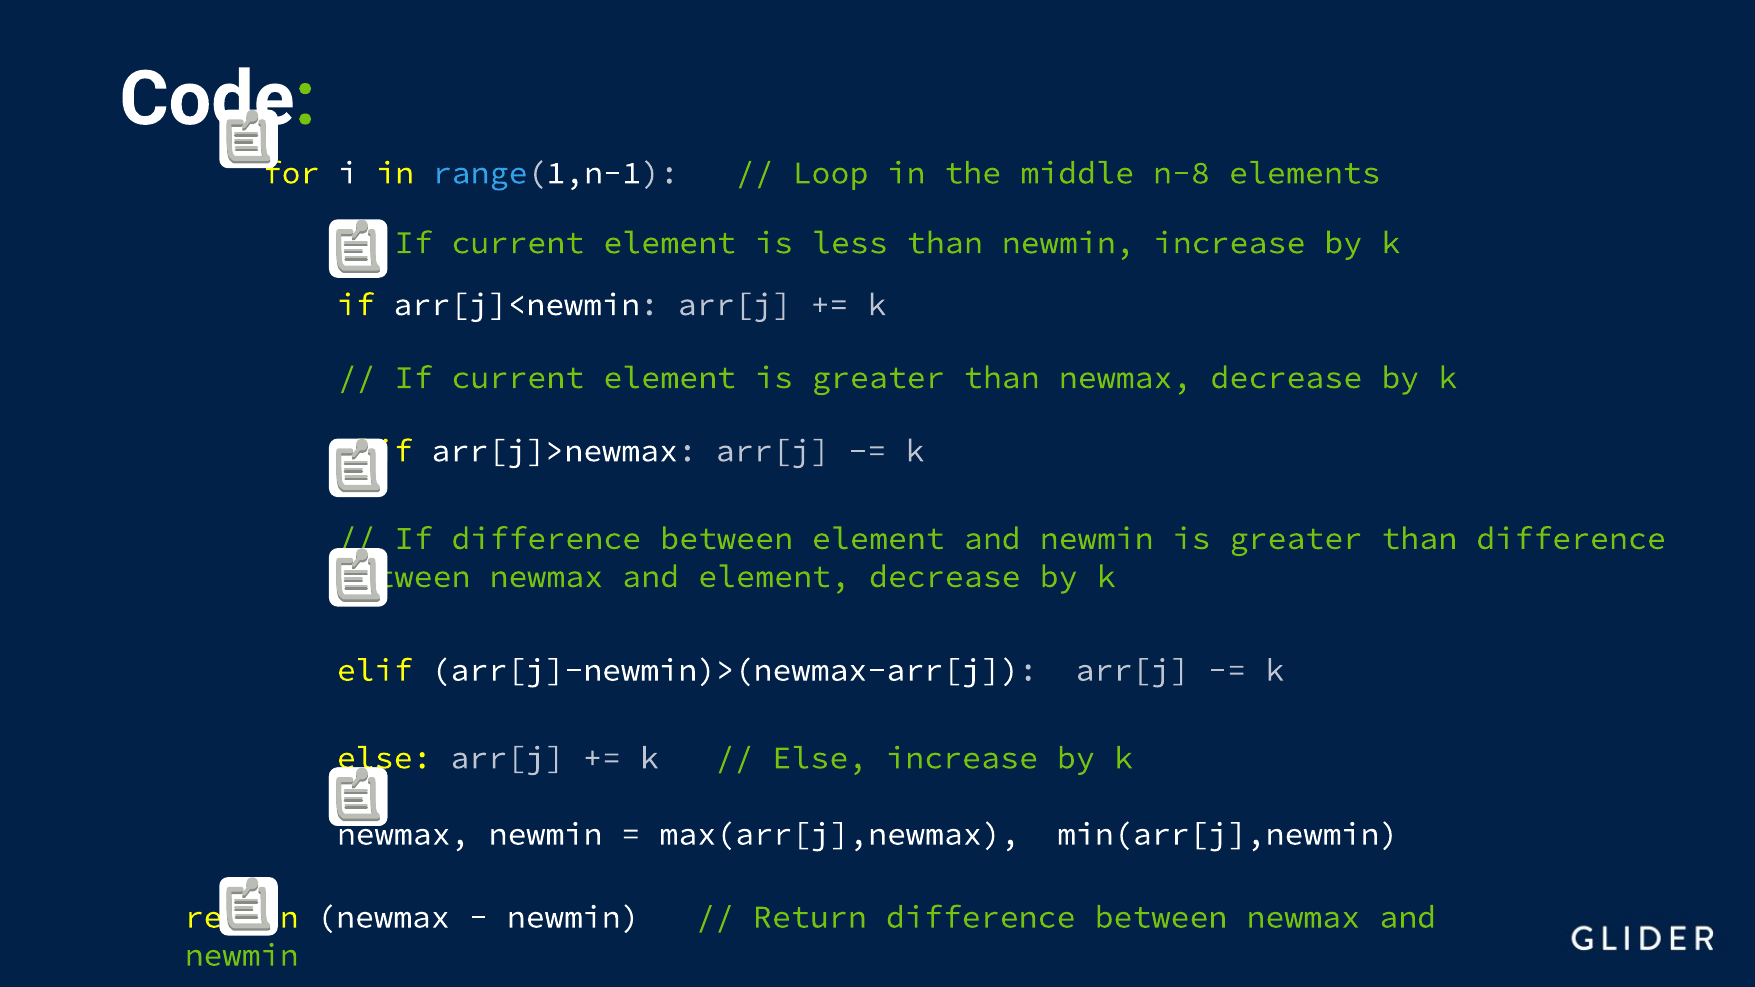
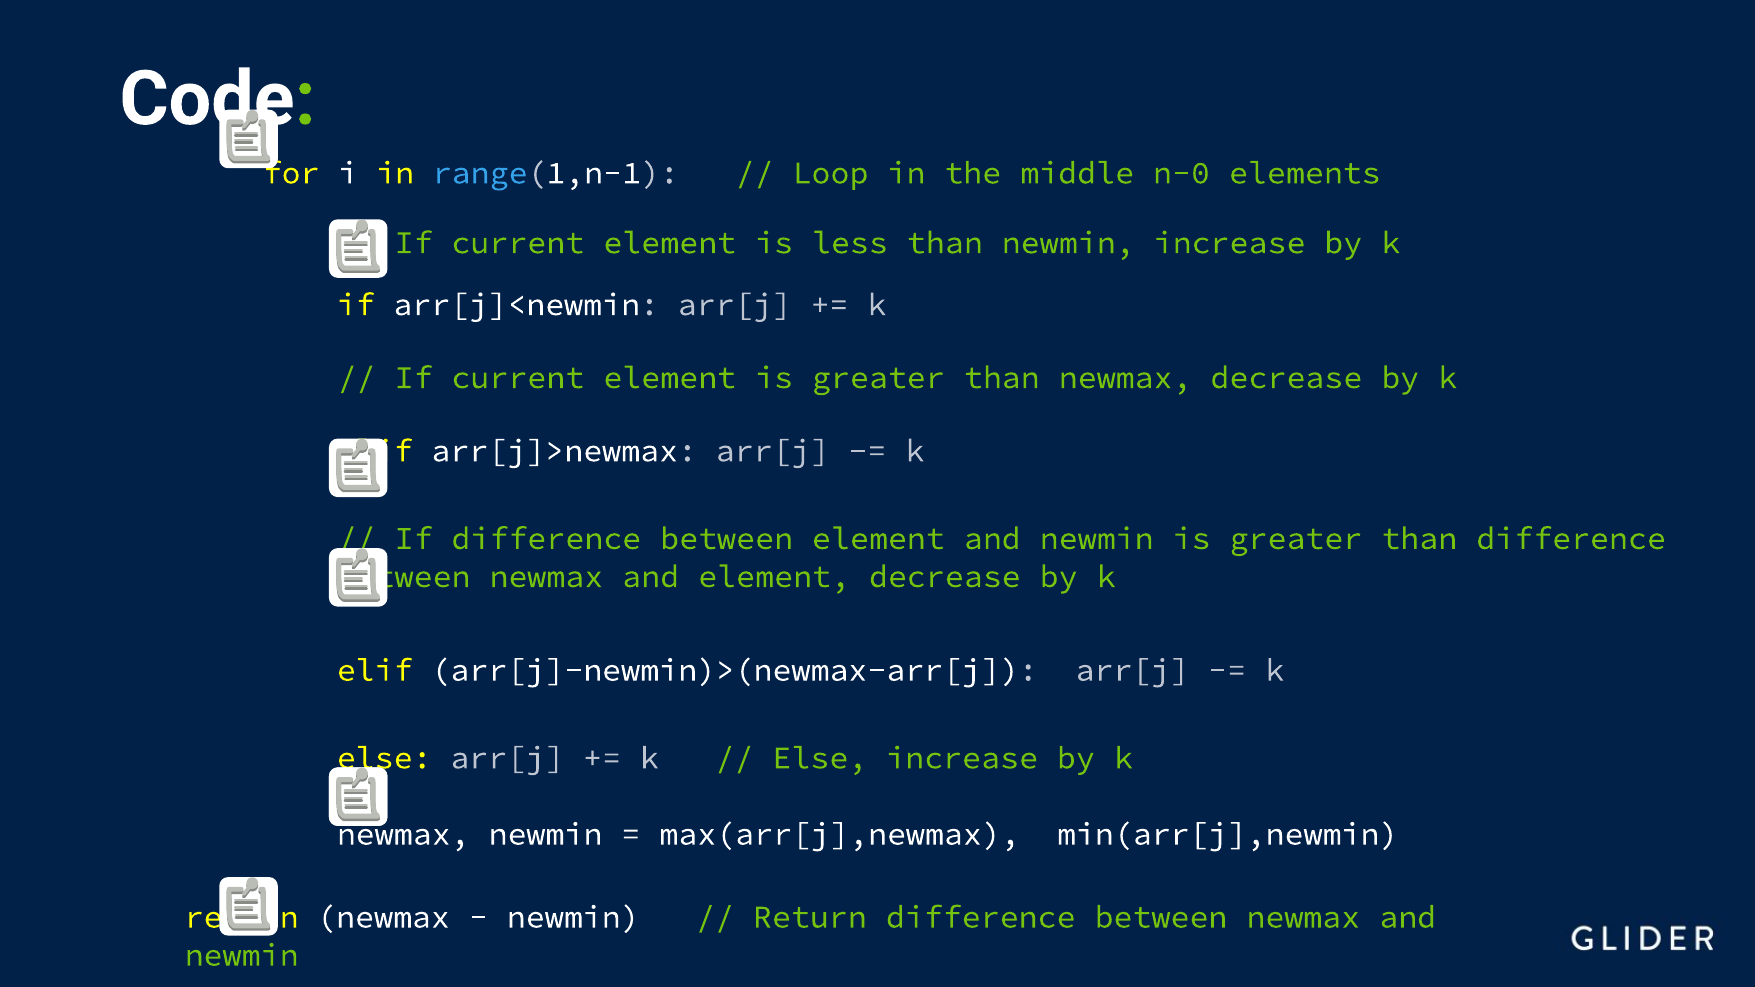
n-8: n-8 -> n-0
